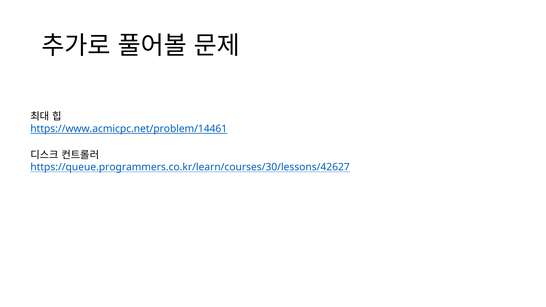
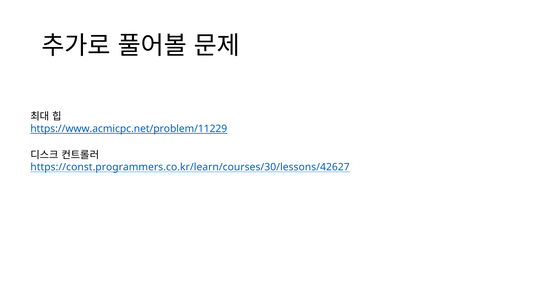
https://www.acmicpc.net/problem/14461: https://www.acmicpc.net/problem/14461 -> https://www.acmicpc.net/problem/11229
https://queue.programmers.co.kr/learn/courses/30/lessons/42627: https://queue.programmers.co.kr/learn/courses/30/lessons/42627 -> https://const.programmers.co.kr/learn/courses/30/lessons/42627
